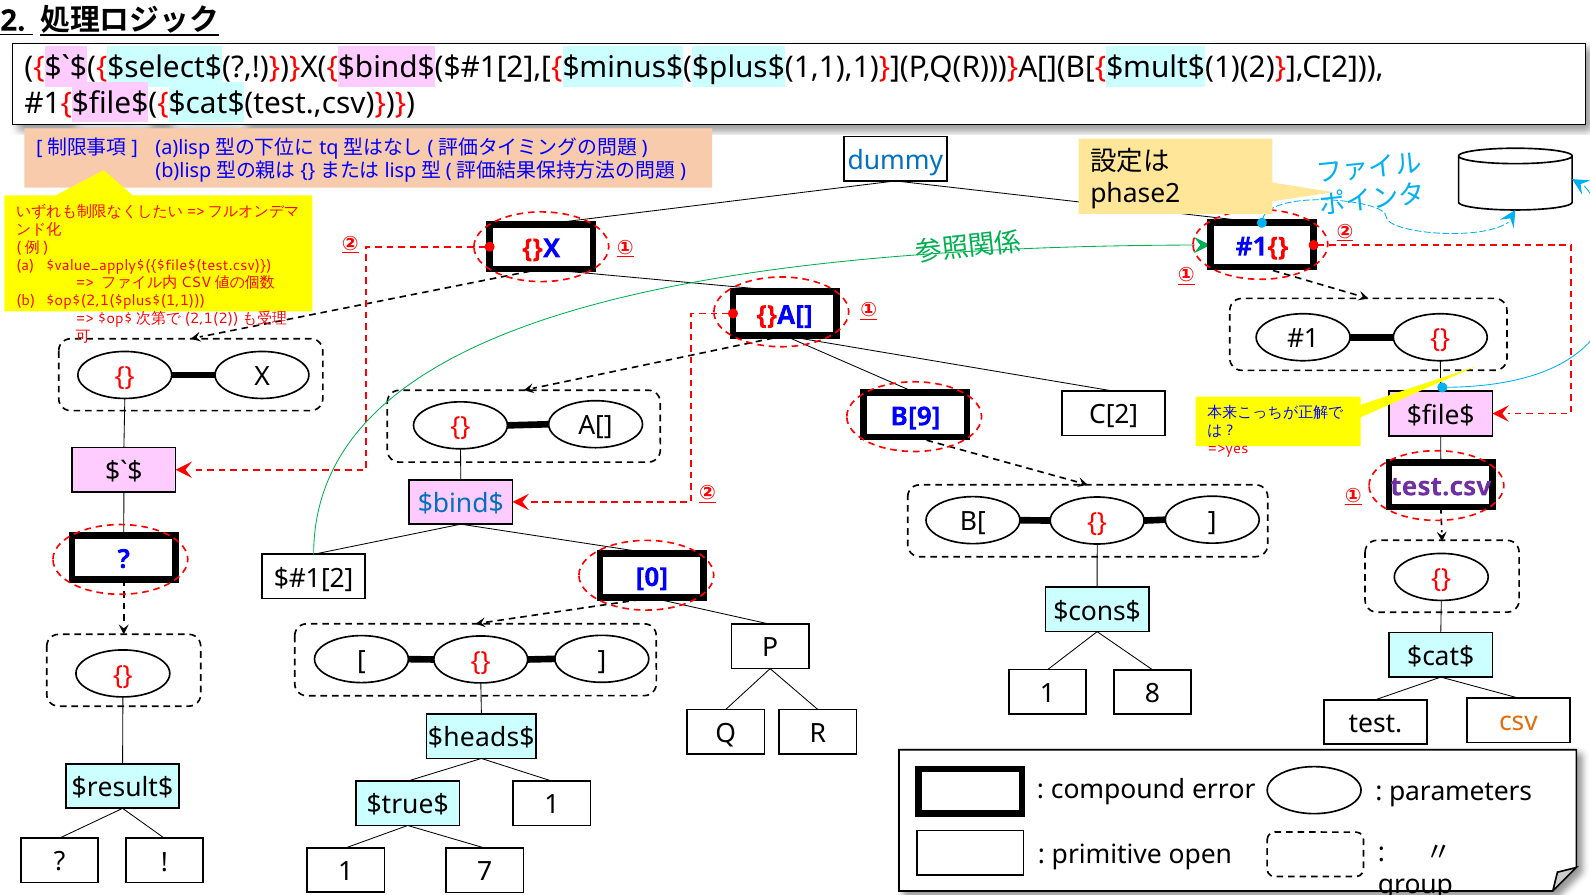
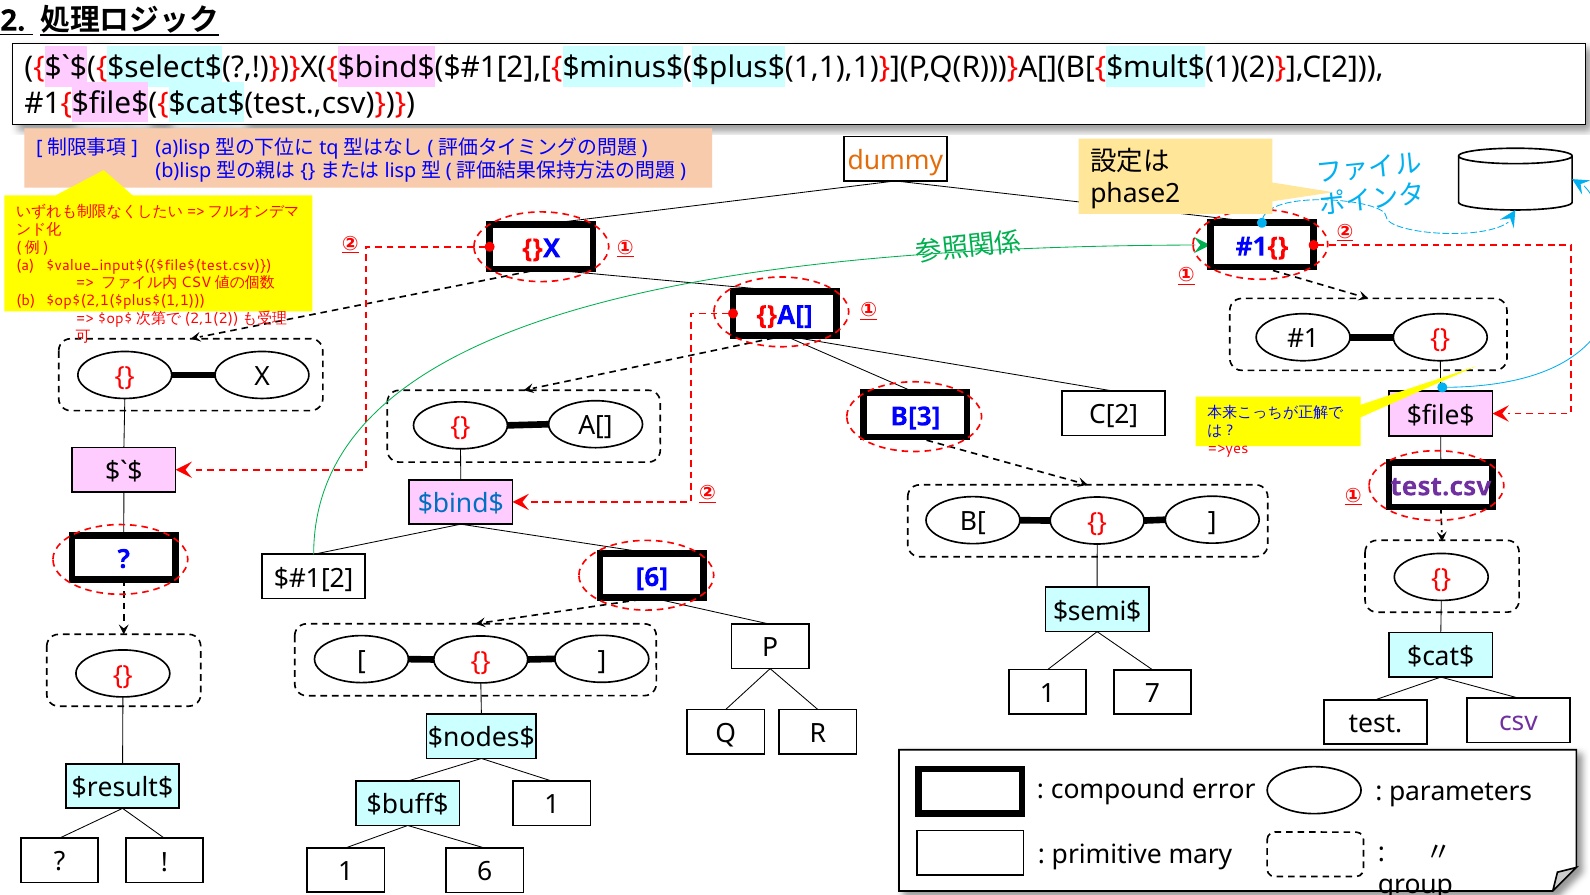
dummy colour: blue -> orange
$value_apply$({$file$(test.csv: $value_apply$({$file$(test.csv -> $value_input$({$file$(test.csv
B[9: B[9 -> B[3
0 at (652, 577): 0 -> 6
$cons$: $cons$ -> $semi$
8: 8 -> 7
csv colour: orange -> purple
$heads$: $heads$ -> $nodes$
$true$: $true$ -> $buff$
open: open -> mary
1 7: 7 -> 6
